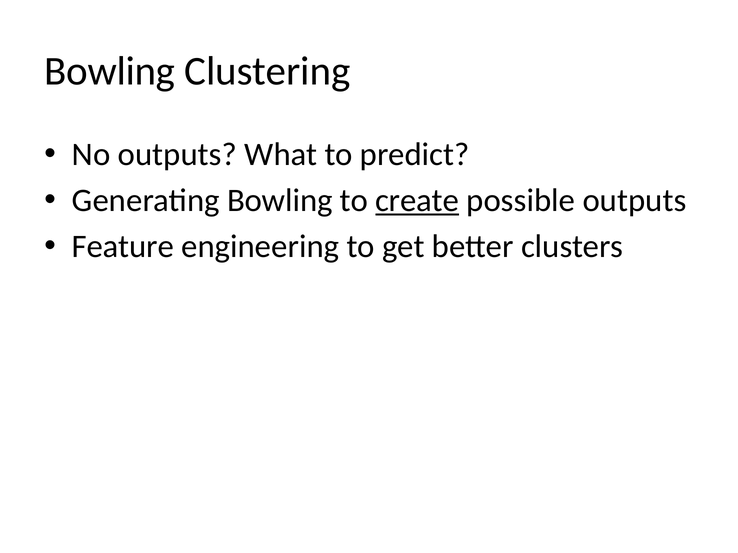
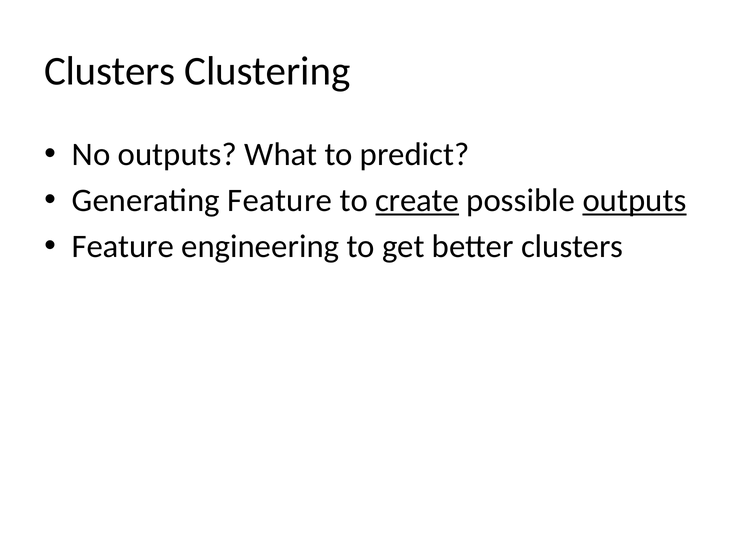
Bowling at (110, 71): Bowling -> Clusters
Generating Bowling: Bowling -> Feature
outputs at (634, 201) underline: none -> present
